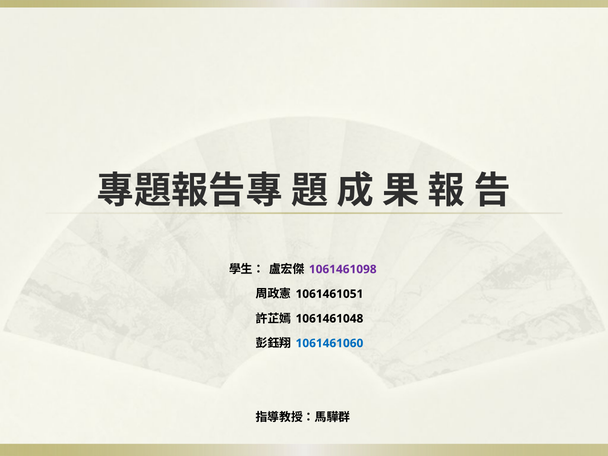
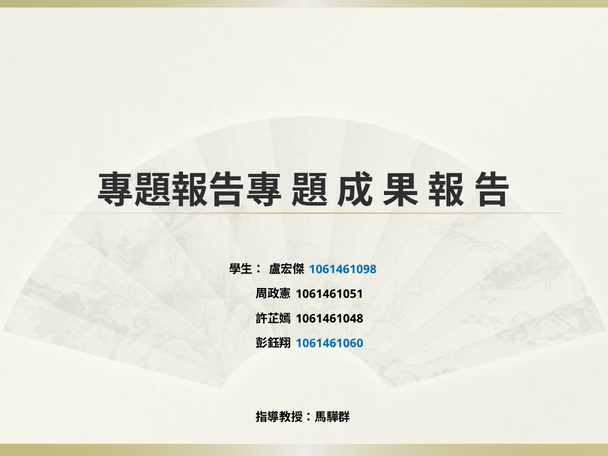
1061461098 colour: purple -> blue
